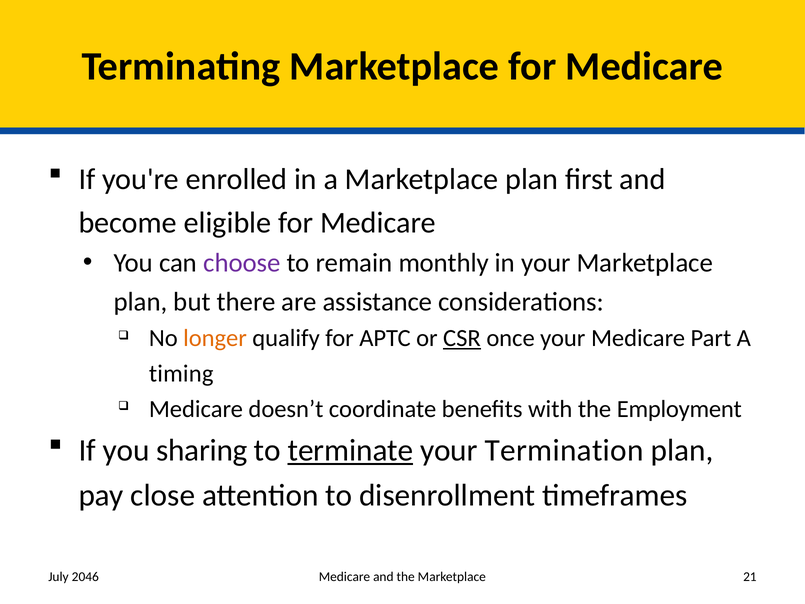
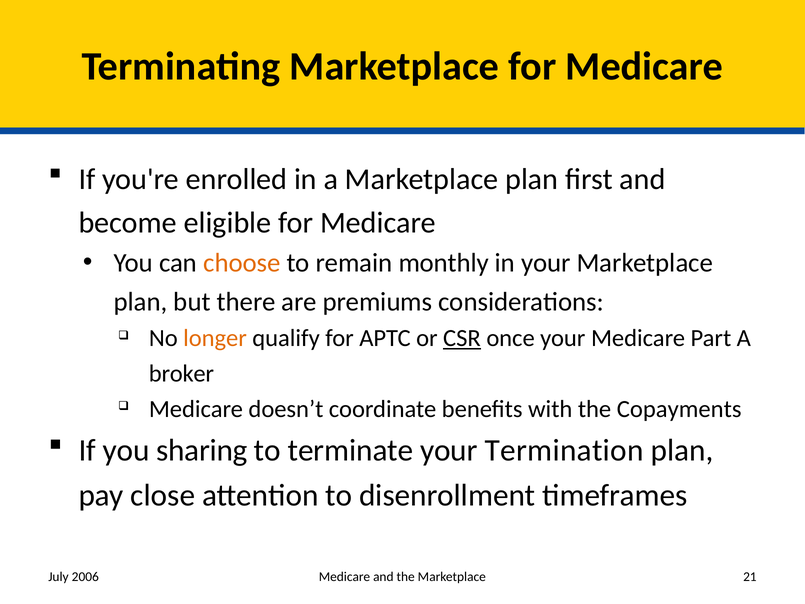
choose colour: purple -> orange
assistance: assistance -> premiums
timing: timing -> broker
Employment: Employment -> Copayments
terminate underline: present -> none
2046: 2046 -> 2006
